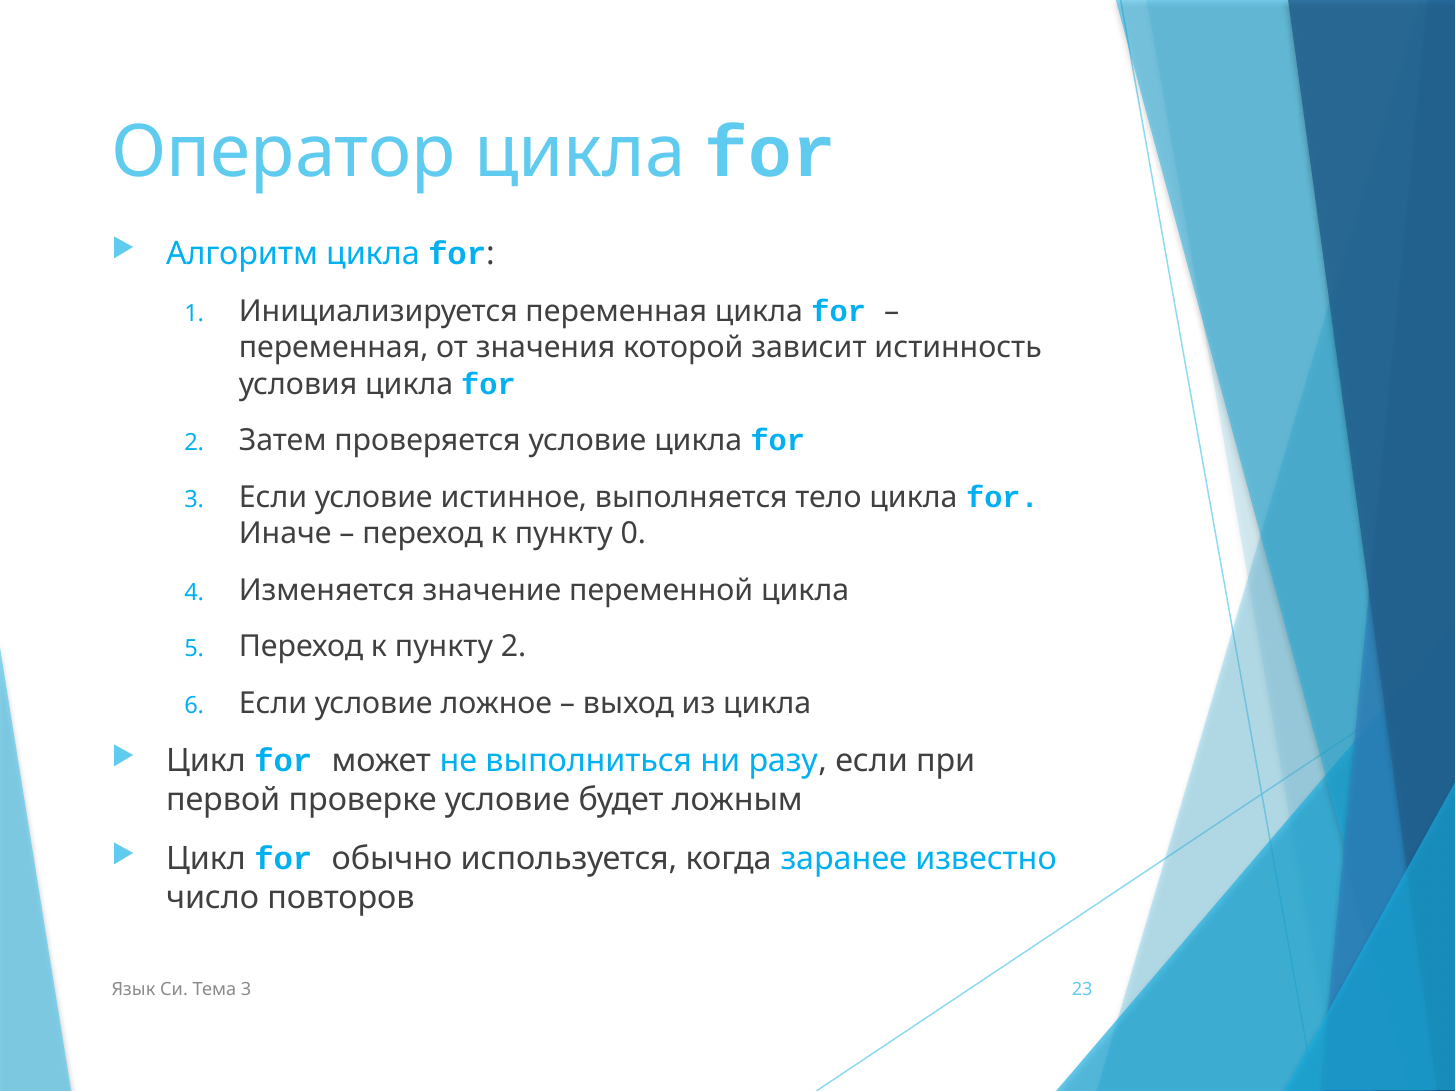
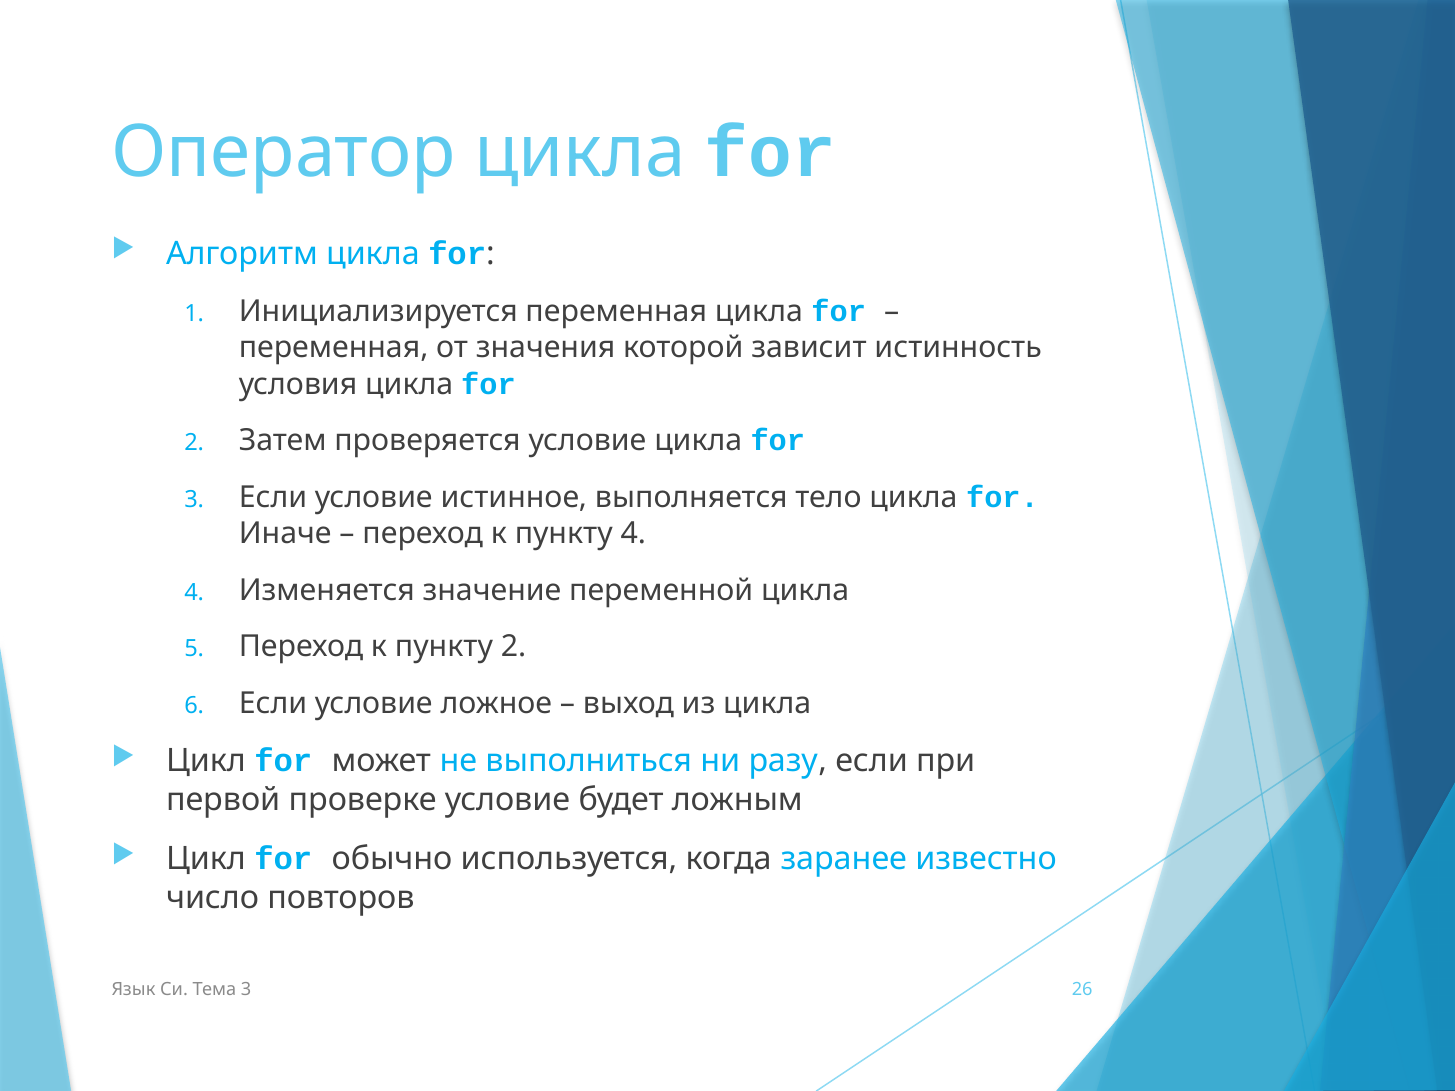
пункту 0: 0 -> 4
23: 23 -> 26
